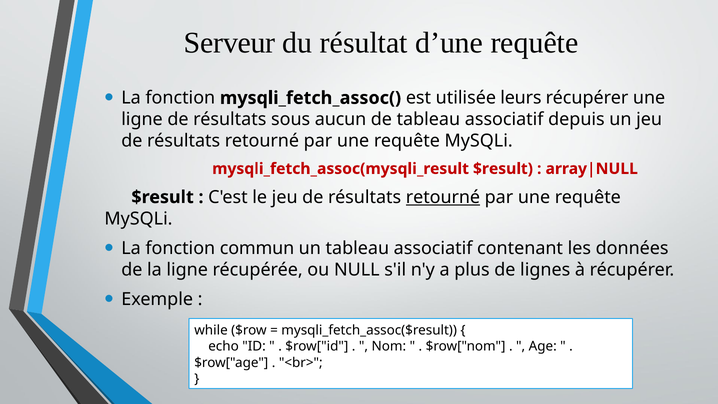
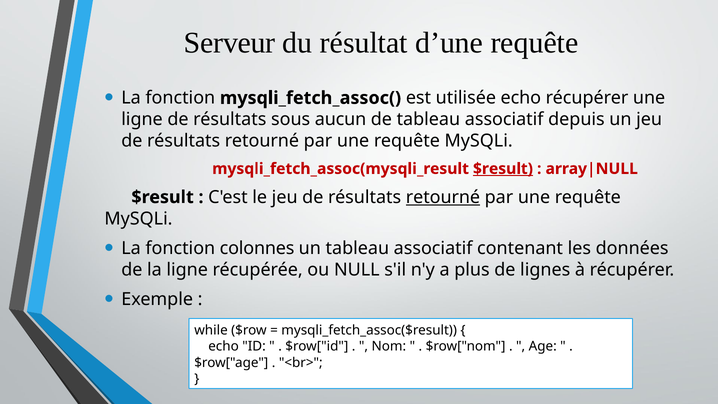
utilisée leurs: leurs -> echo
$result at (503, 169) underline: none -> present
commun: commun -> colonnes
